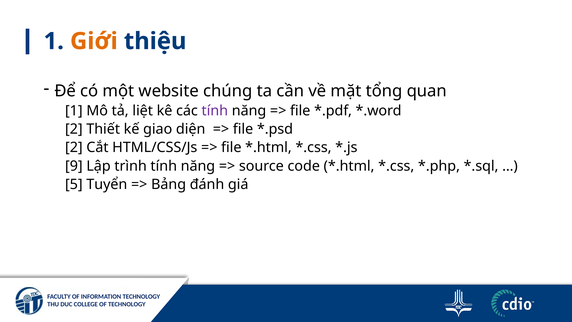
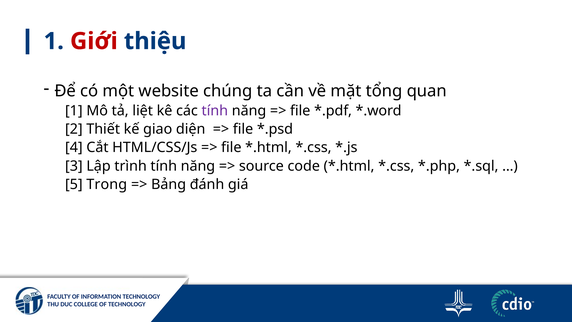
Giới colour: orange -> red
2 at (74, 147): 2 -> 4
9: 9 -> 3
Tuyển: Tuyển -> Trong
